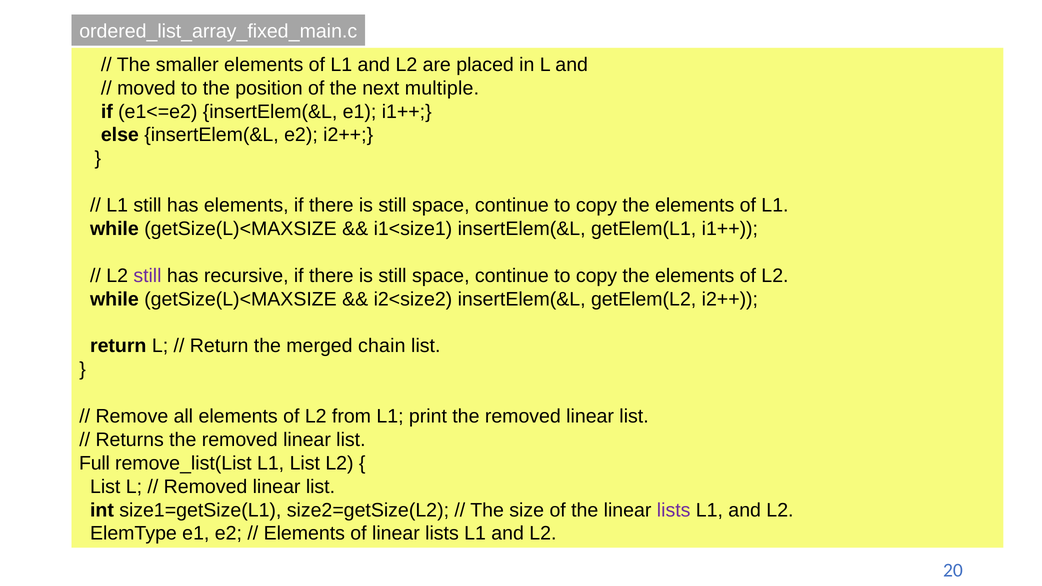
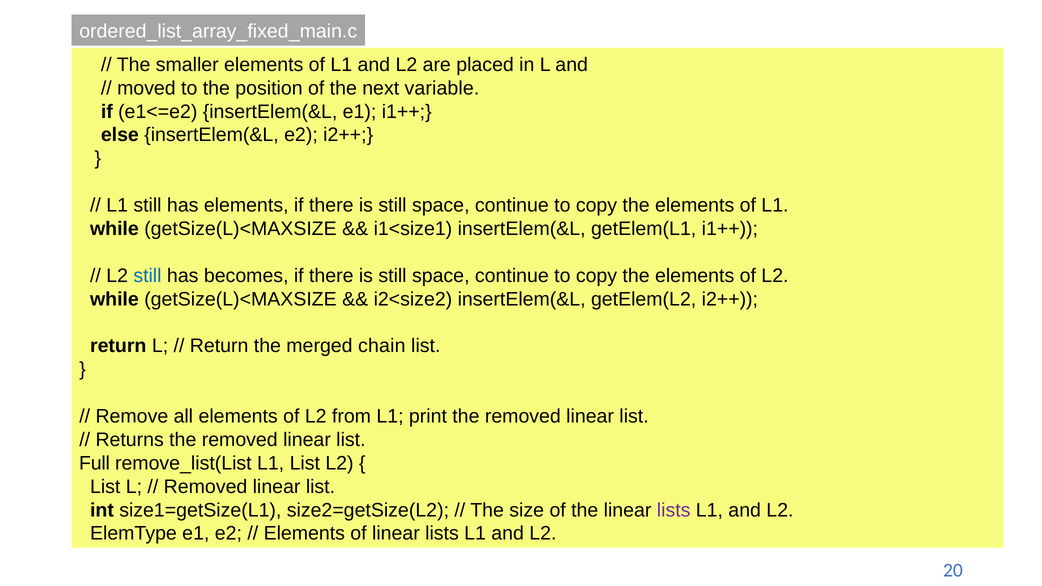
multiple: multiple -> variable
still at (147, 276) colour: purple -> blue
recursive: recursive -> becomes
